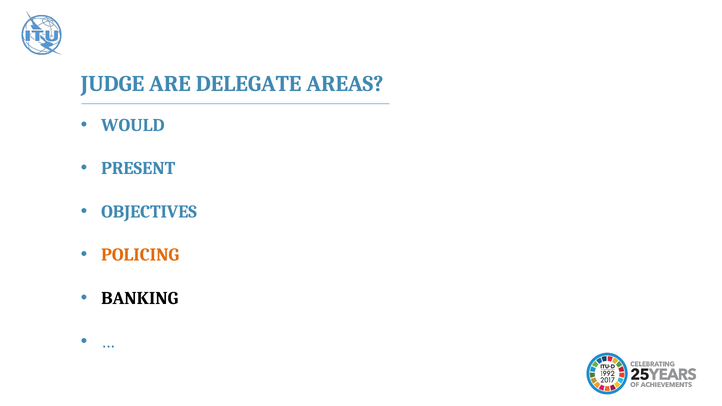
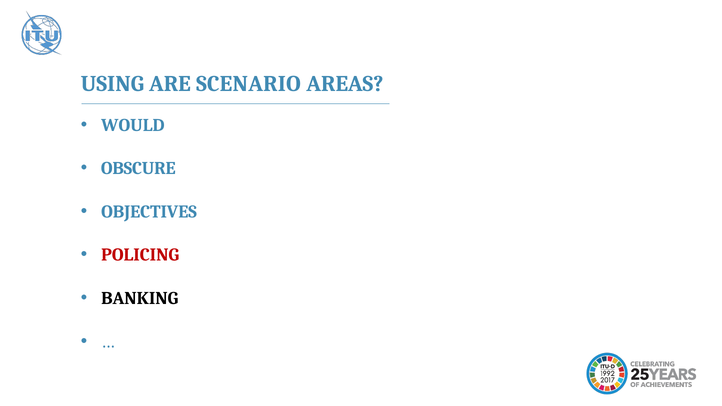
JUDGE: JUDGE -> USING
DELEGATE: DELEGATE -> SCENARIO
PRESENT: PRESENT -> OBSCURE
POLICING colour: orange -> red
